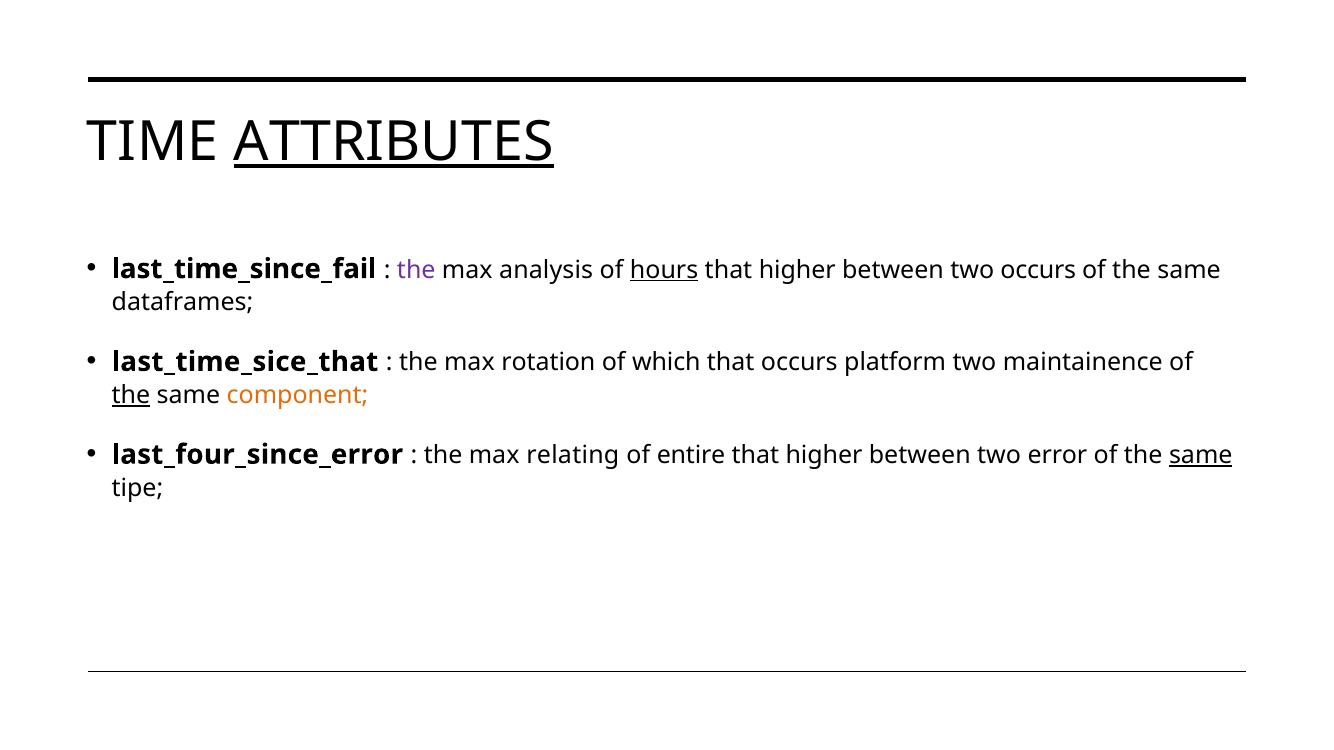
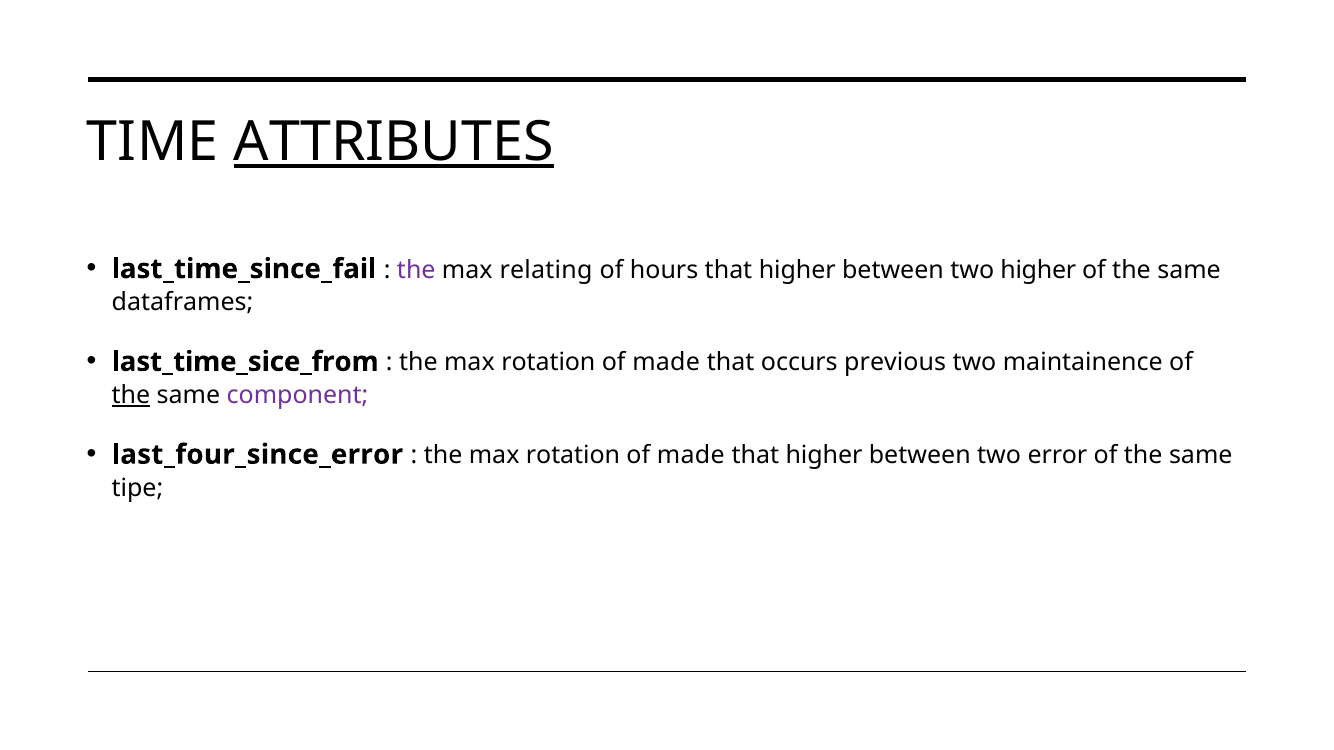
analysis: analysis -> relating
hours underline: present -> none
two occurs: occurs -> higher
last_time_sice_that: last_time_sice_that -> last_time_sice_from
which at (666, 363): which -> made
platform: platform -> previous
component colour: orange -> purple
relating at (573, 456): relating -> rotation
entire at (691, 456): entire -> made
same at (1201, 456) underline: present -> none
